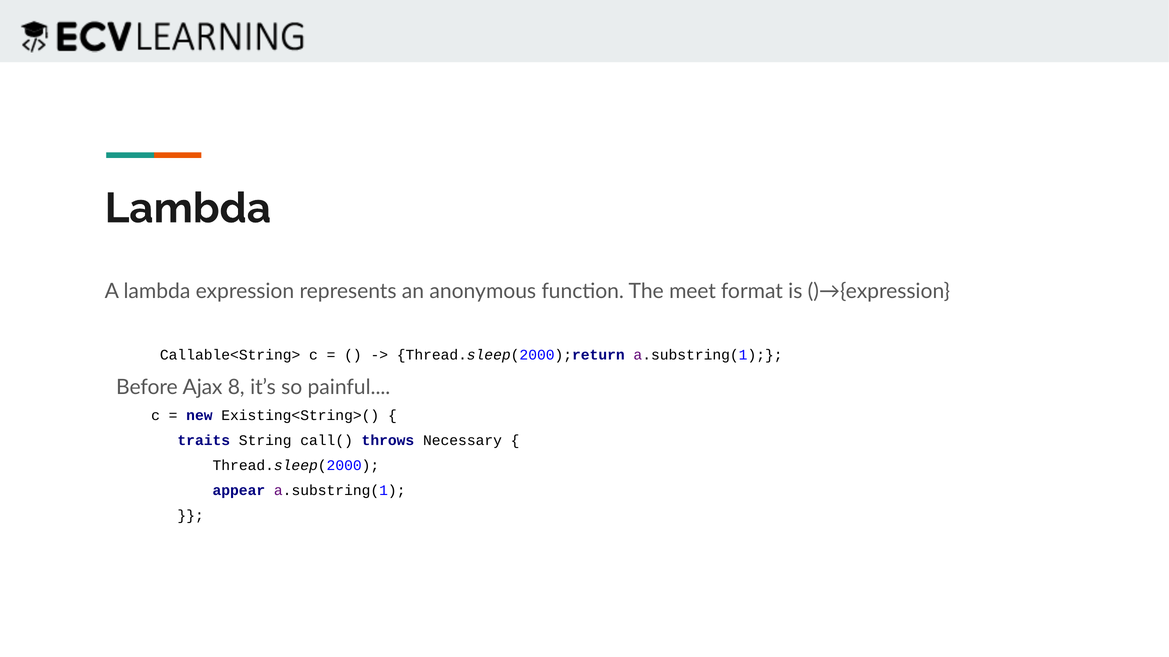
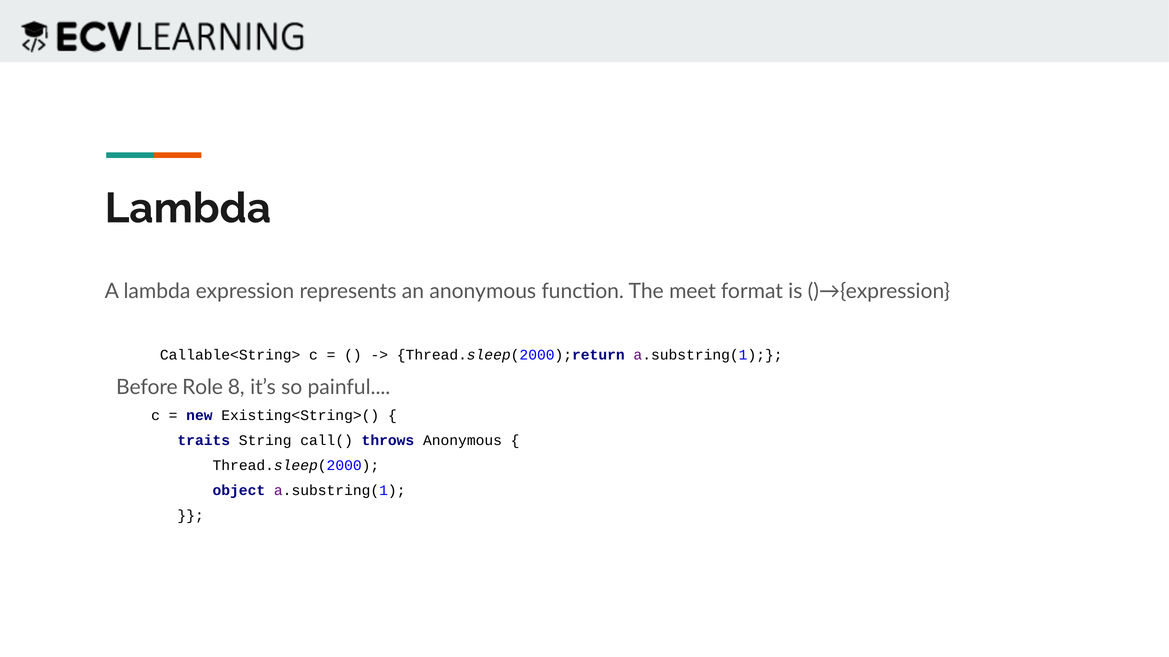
Ajax: Ajax -> Role
throws Necessary: Necessary -> Anonymous
appear: appear -> object
